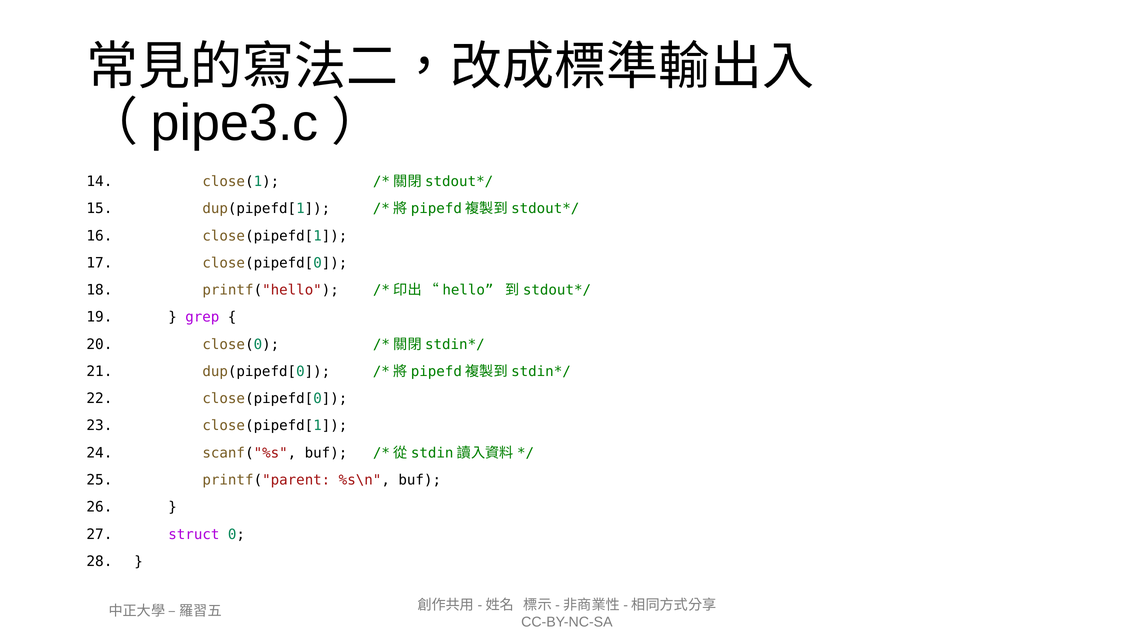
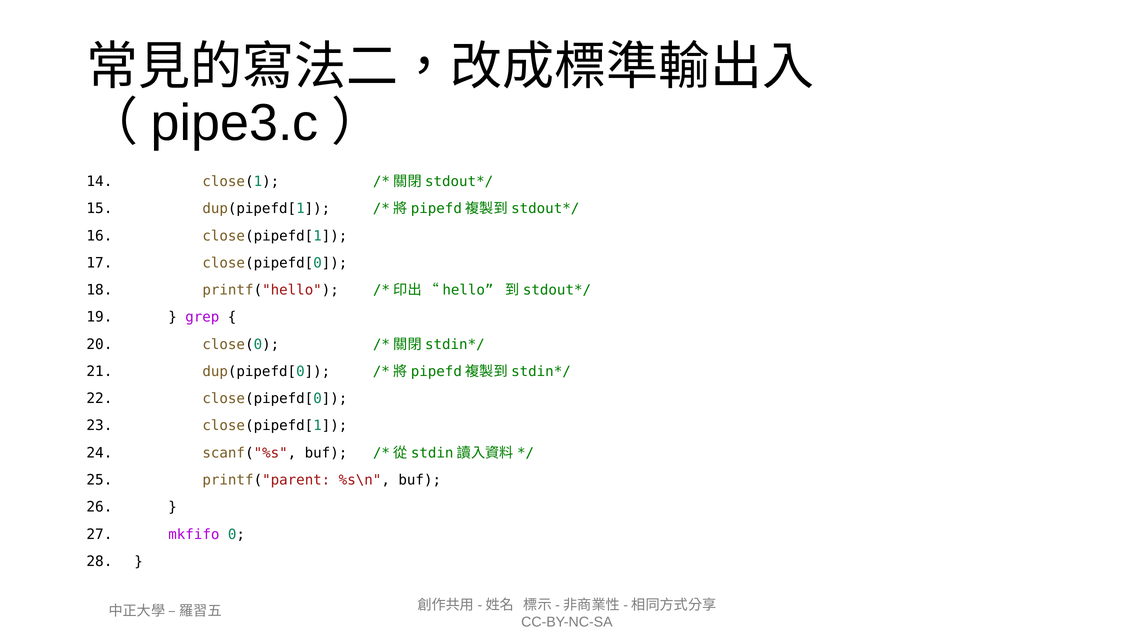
struct: struct -> mkfifo
